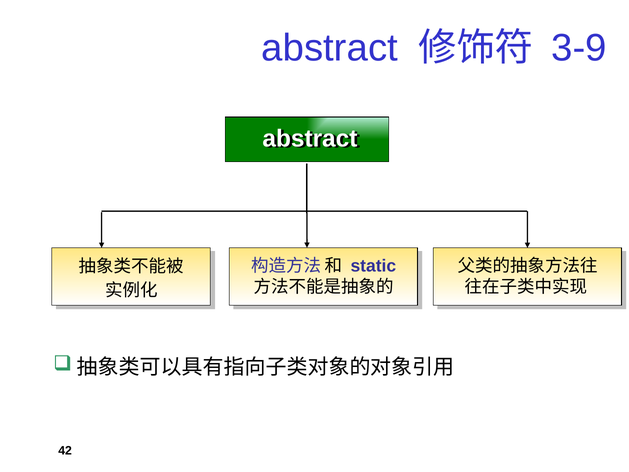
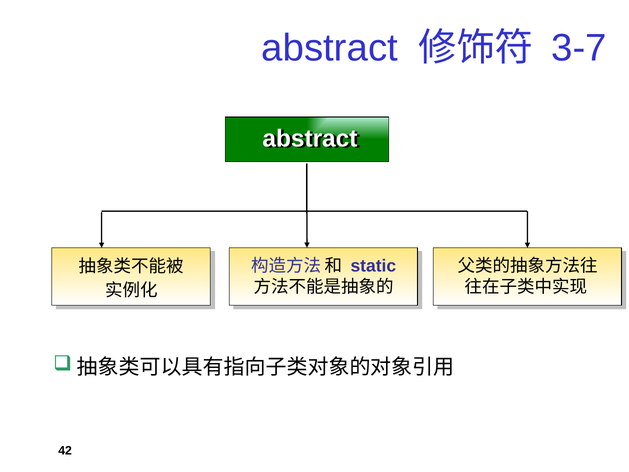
3-9: 3-9 -> 3-7
